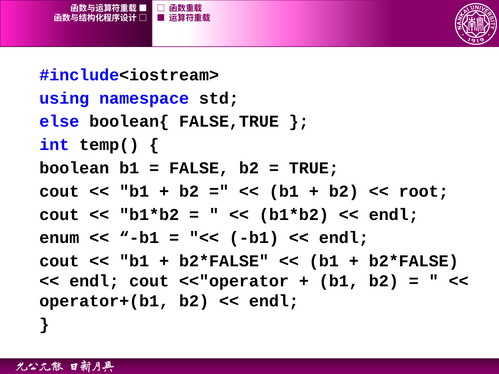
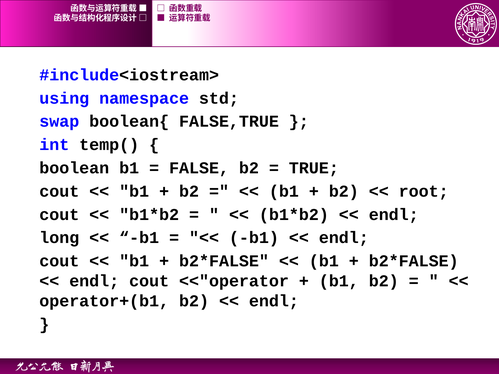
else: else -> swap
enum: enum -> long
